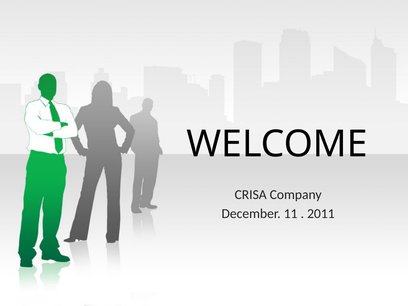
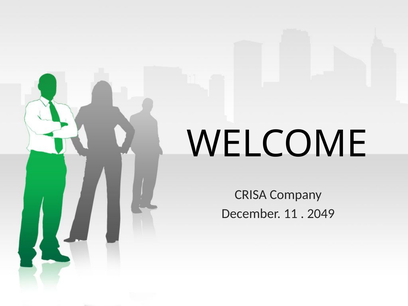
2011: 2011 -> 2049
